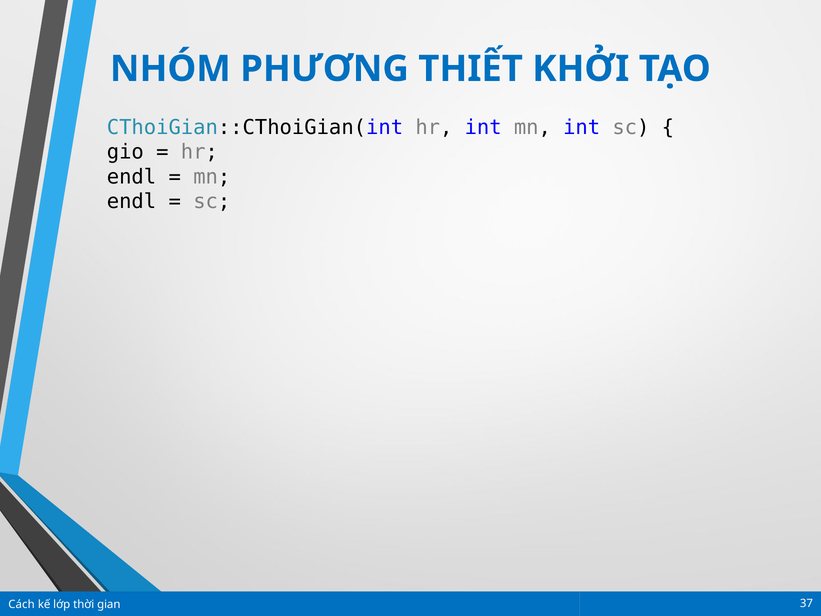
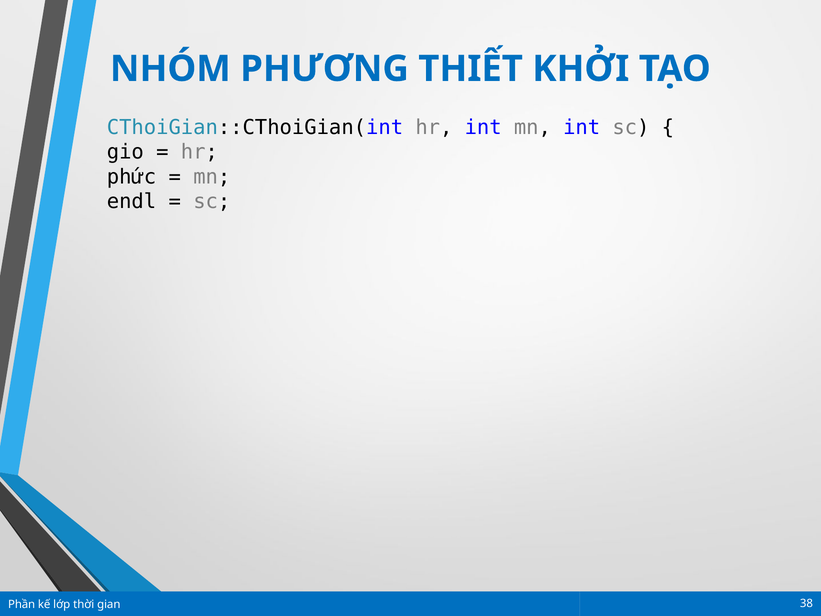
endl at (131, 177): endl -> phức
Cách: Cách -> Phần
37: 37 -> 38
